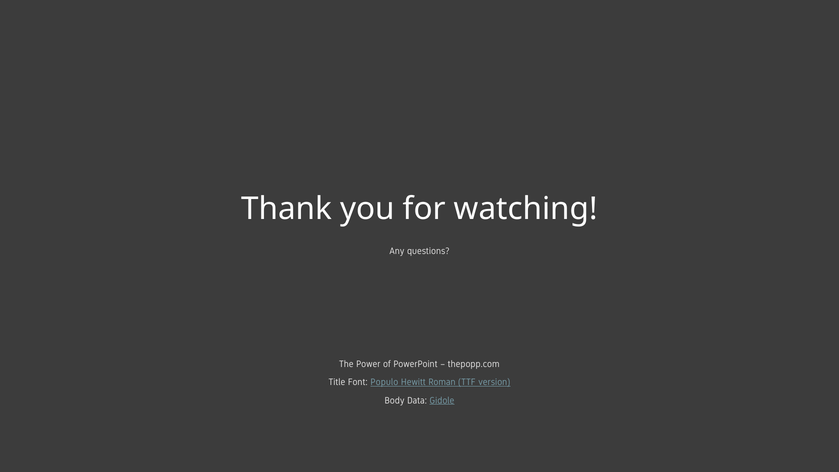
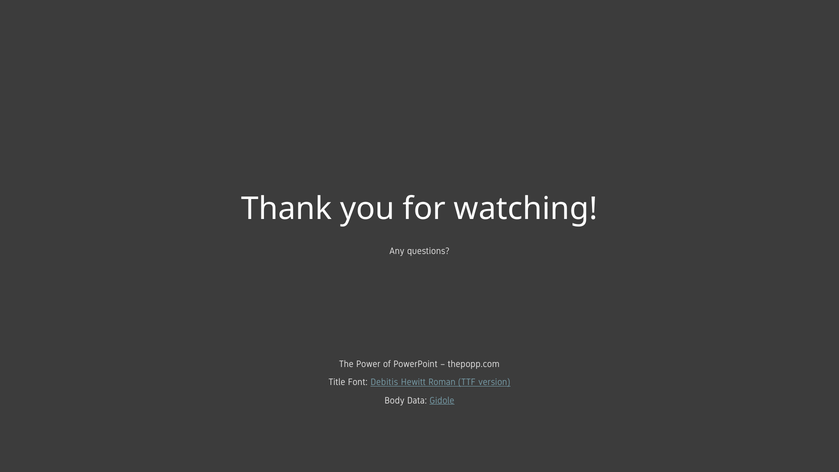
Populo: Populo -> Debitis
